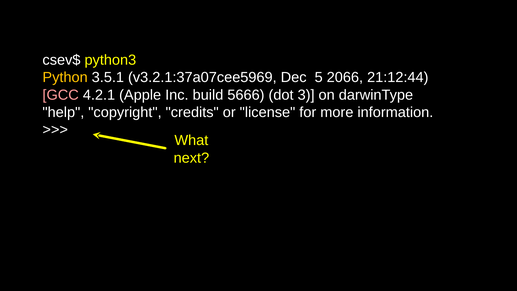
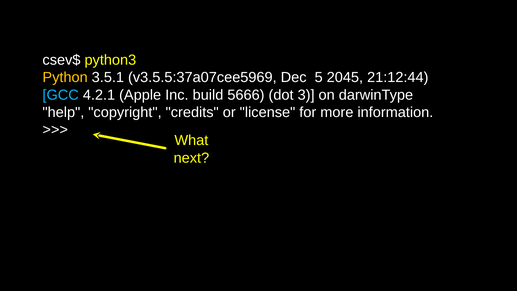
v3.2.1:37a07cee5969: v3.2.1:37a07cee5969 -> v3.5.5:37a07cee5969
2066: 2066 -> 2045
GCC colour: pink -> light blue
